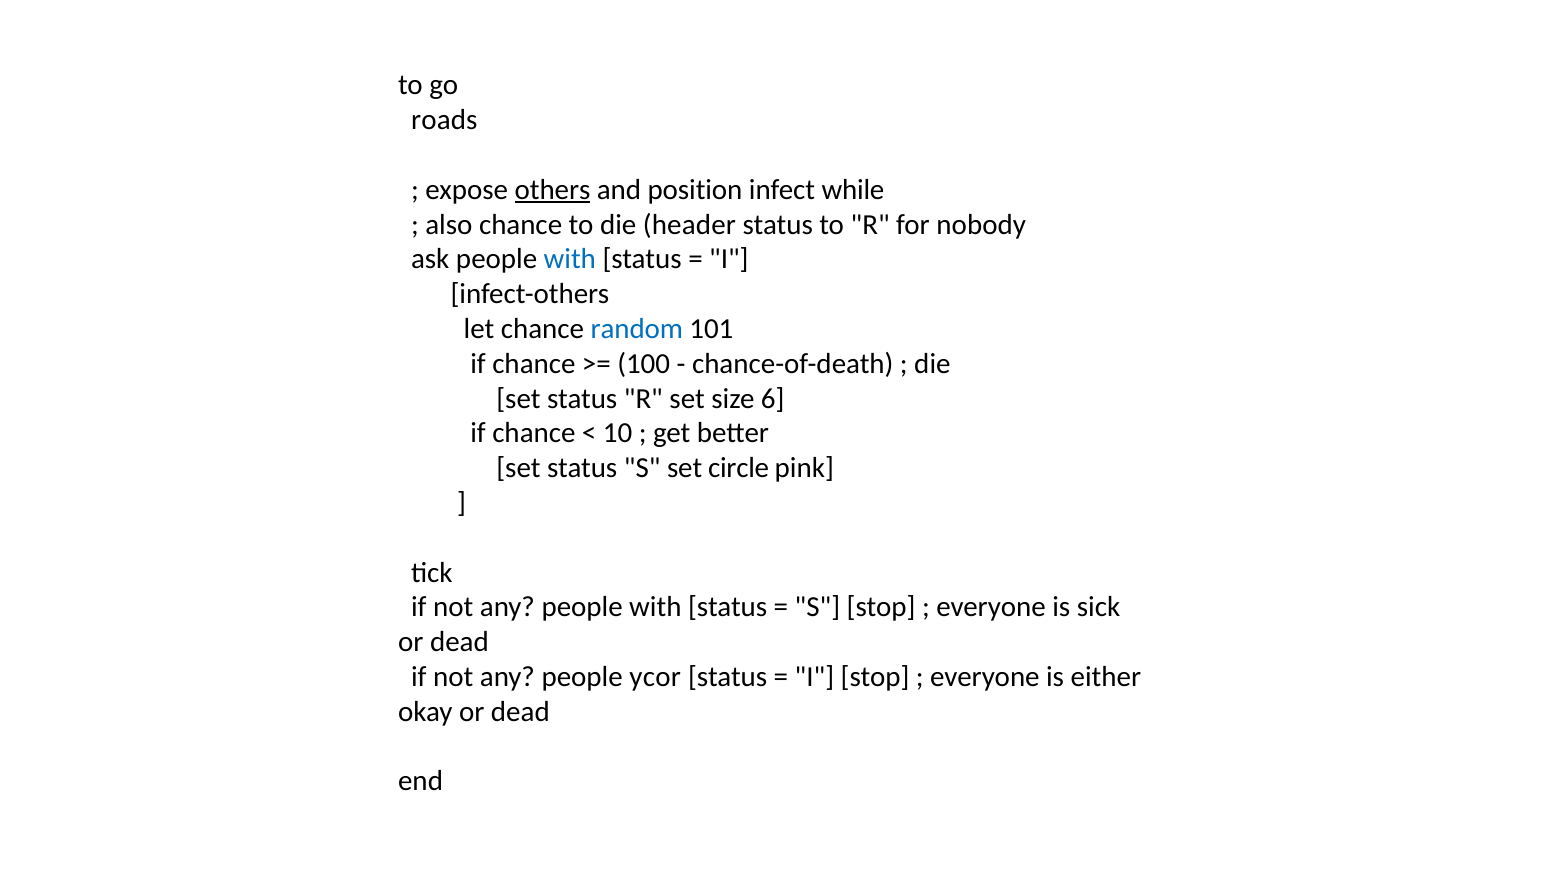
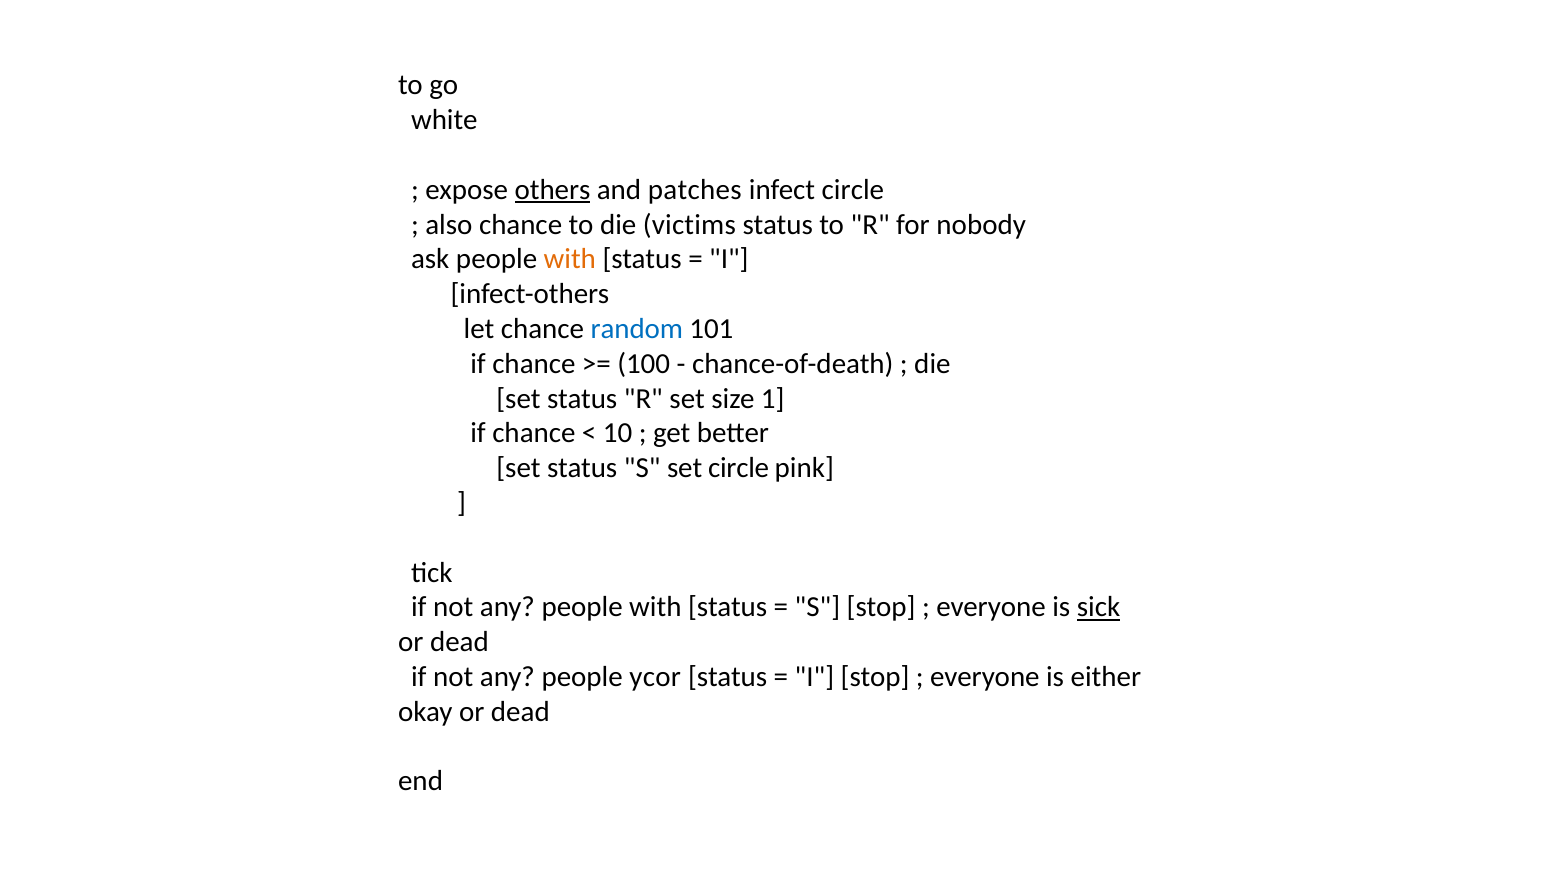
roads: roads -> white
position: position -> patches
infect while: while -> circle
header: header -> victims
with at (570, 259) colour: blue -> orange
6: 6 -> 1
sick underline: none -> present
